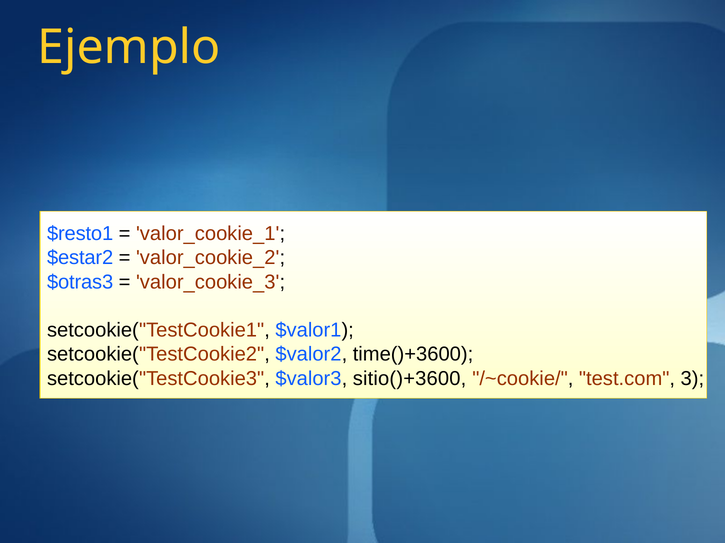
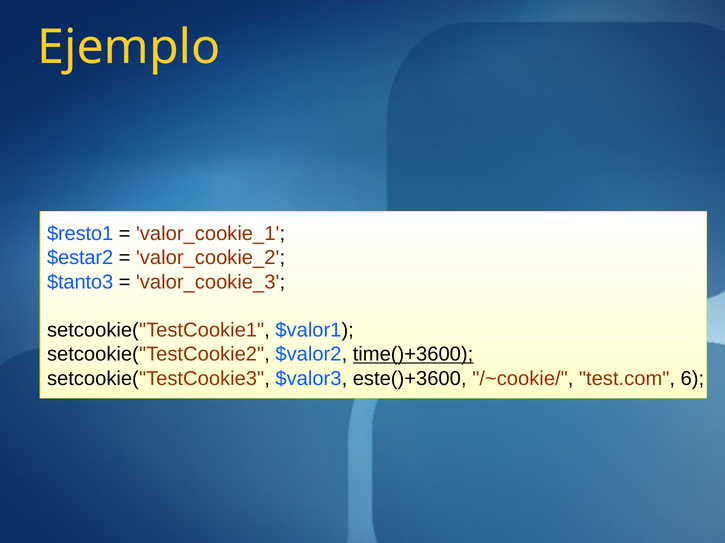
$otras3: $otras3 -> $tanto3
time()+3600 underline: none -> present
sitio()+3600: sitio()+3600 -> este()+3600
3: 3 -> 6
